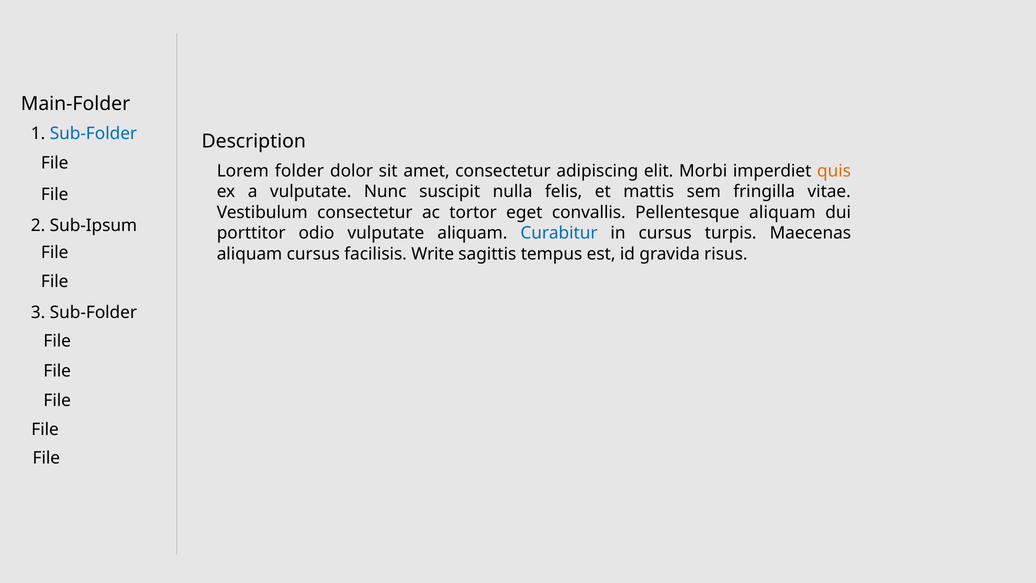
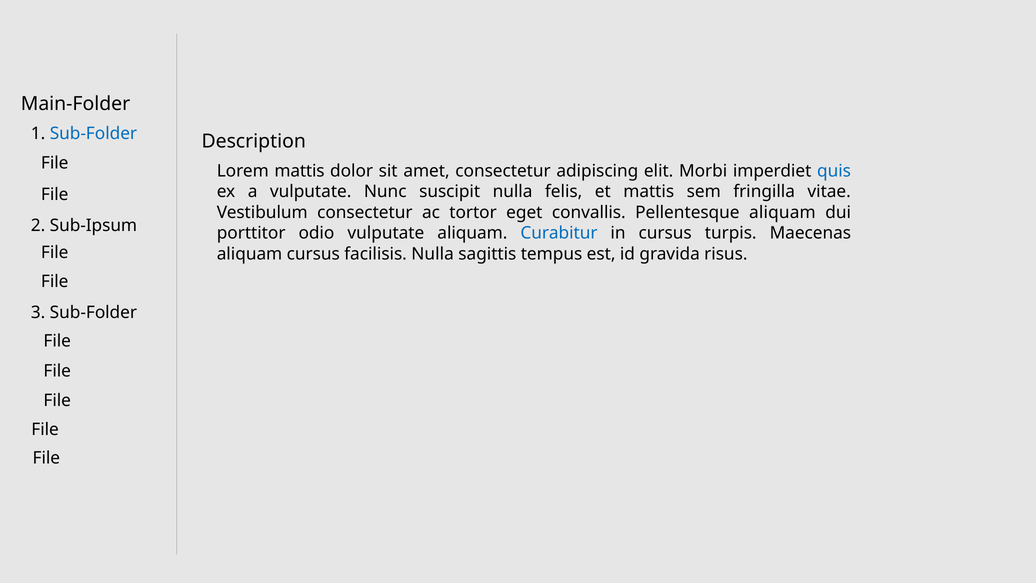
Lorem folder: folder -> mattis
quis colour: orange -> blue
facilisis Write: Write -> Nulla
